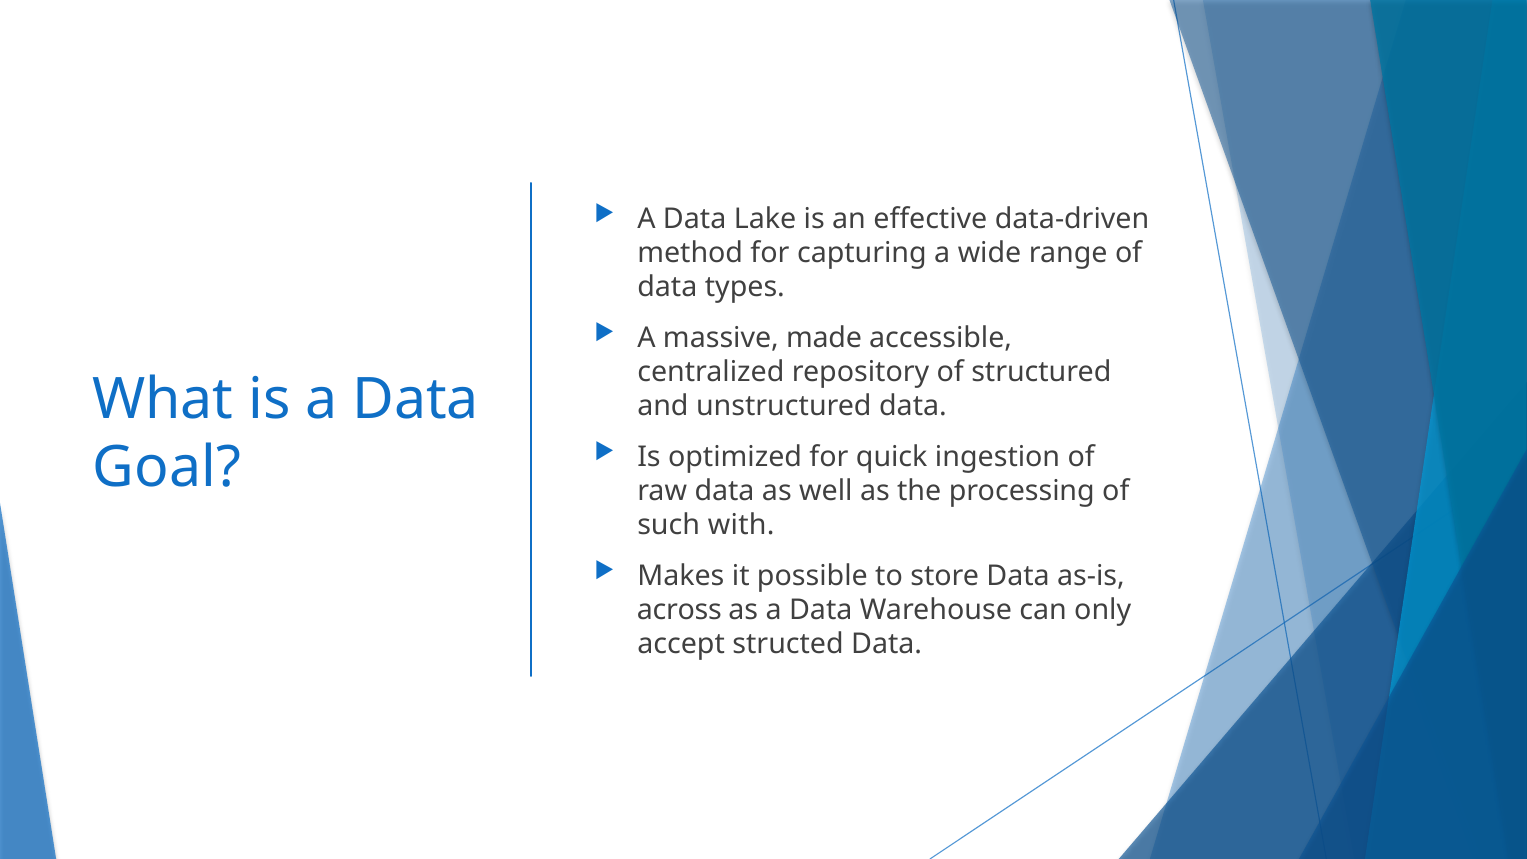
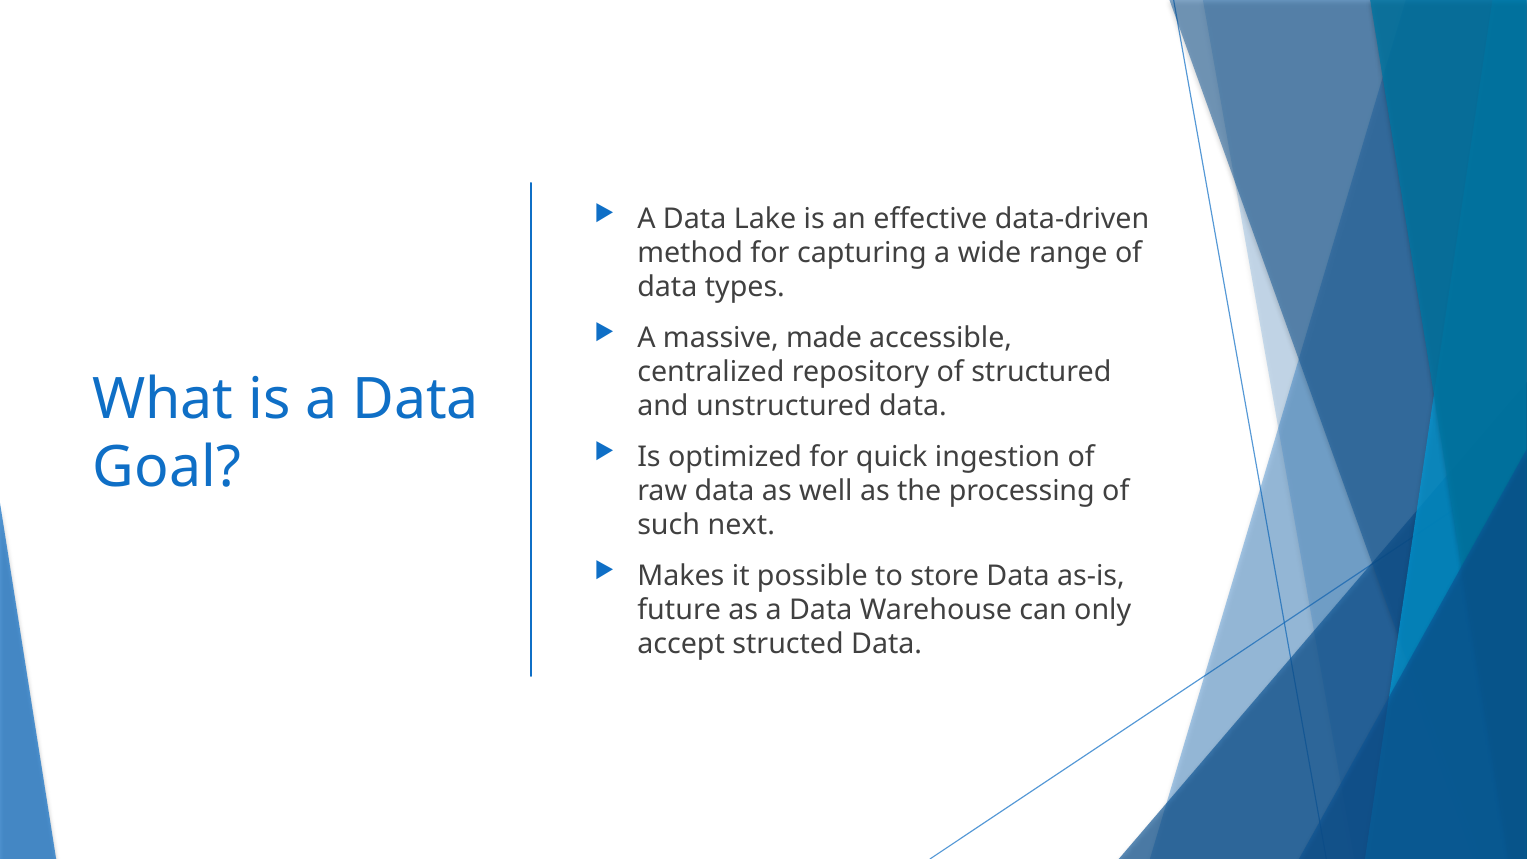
with: with -> next
across: across -> future
